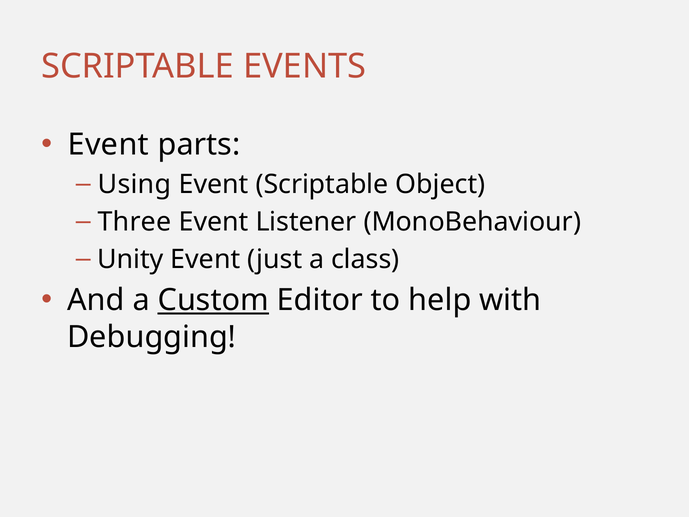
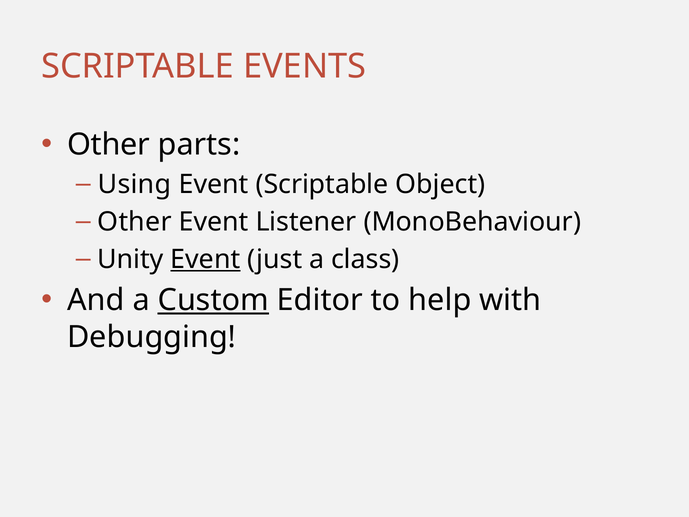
Event at (108, 145): Event -> Other
Three at (134, 222): Three -> Other
Event at (205, 259) underline: none -> present
